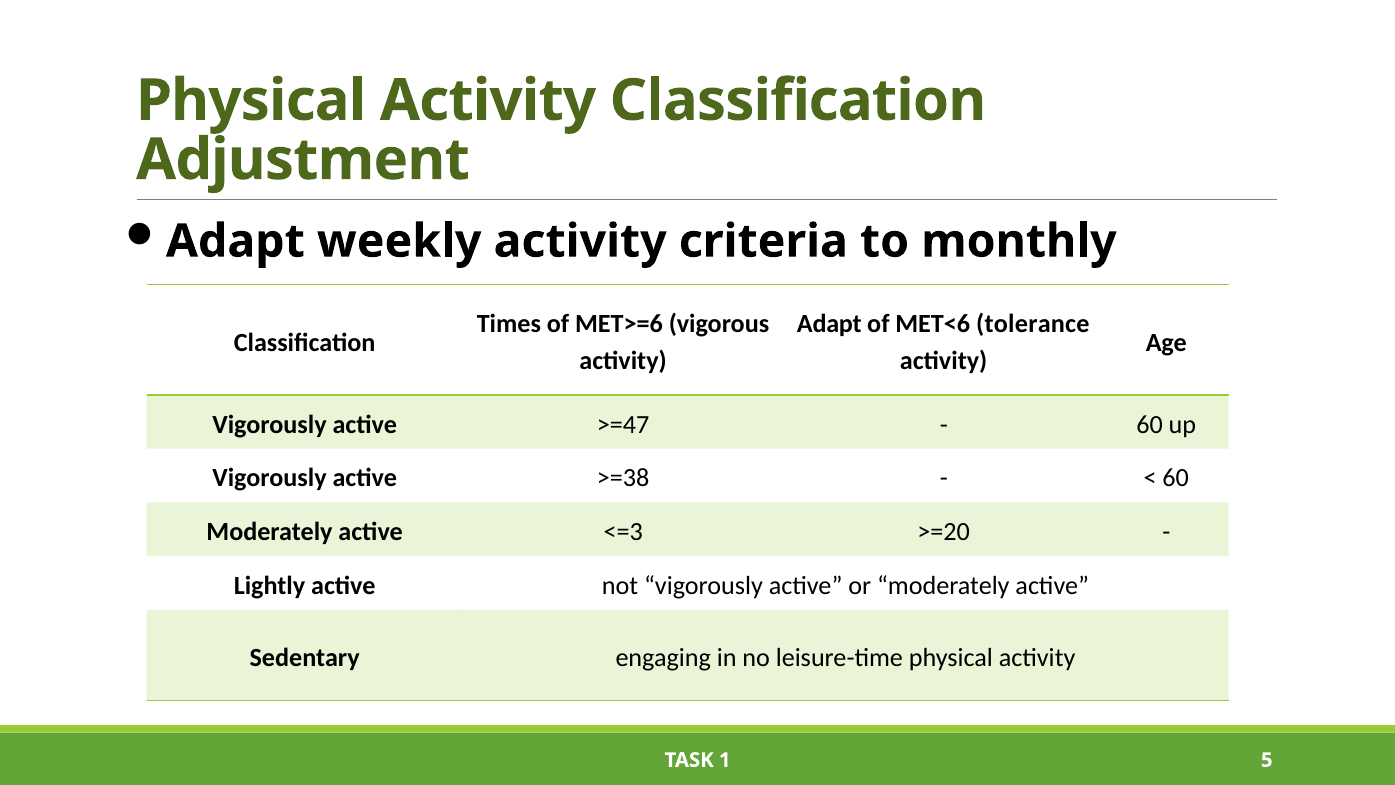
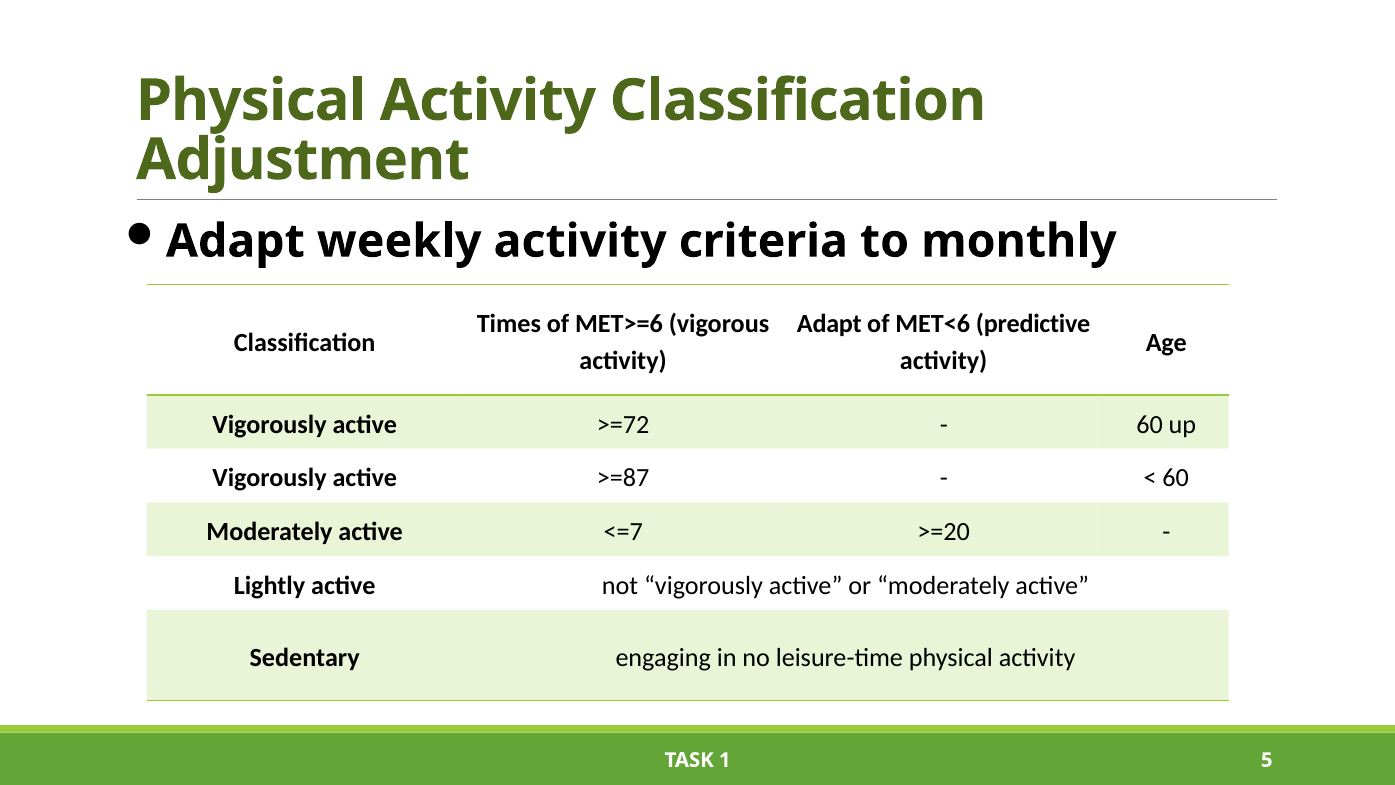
tolerance: tolerance -> predictive
>=47: >=47 -> >=72
>=38: >=38 -> >=87
<=3: <=3 -> <=7
